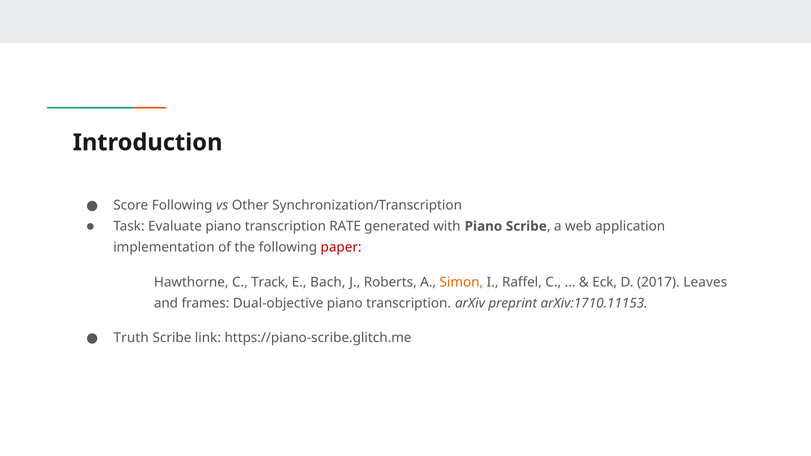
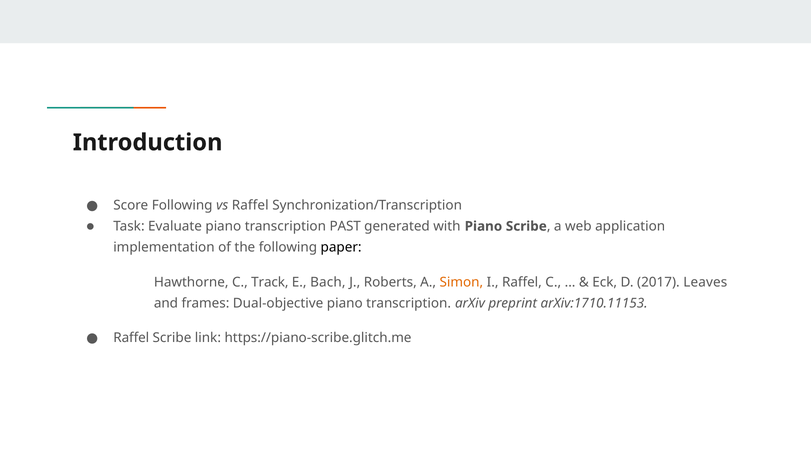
vs Other: Other -> Raffel
RATE: RATE -> PAST
paper colour: red -> black
Truth at (131, 338): Truth -> Raffel
